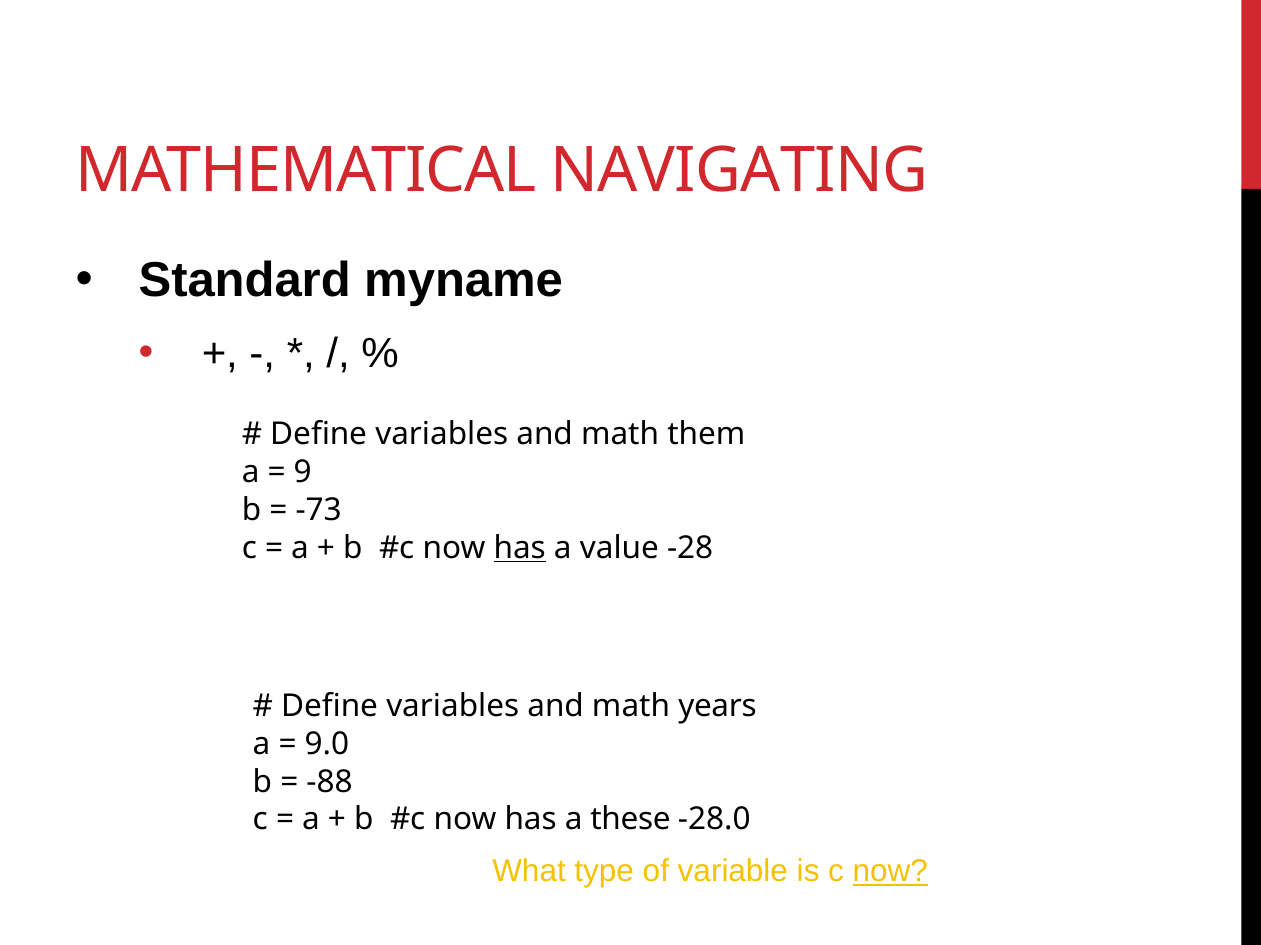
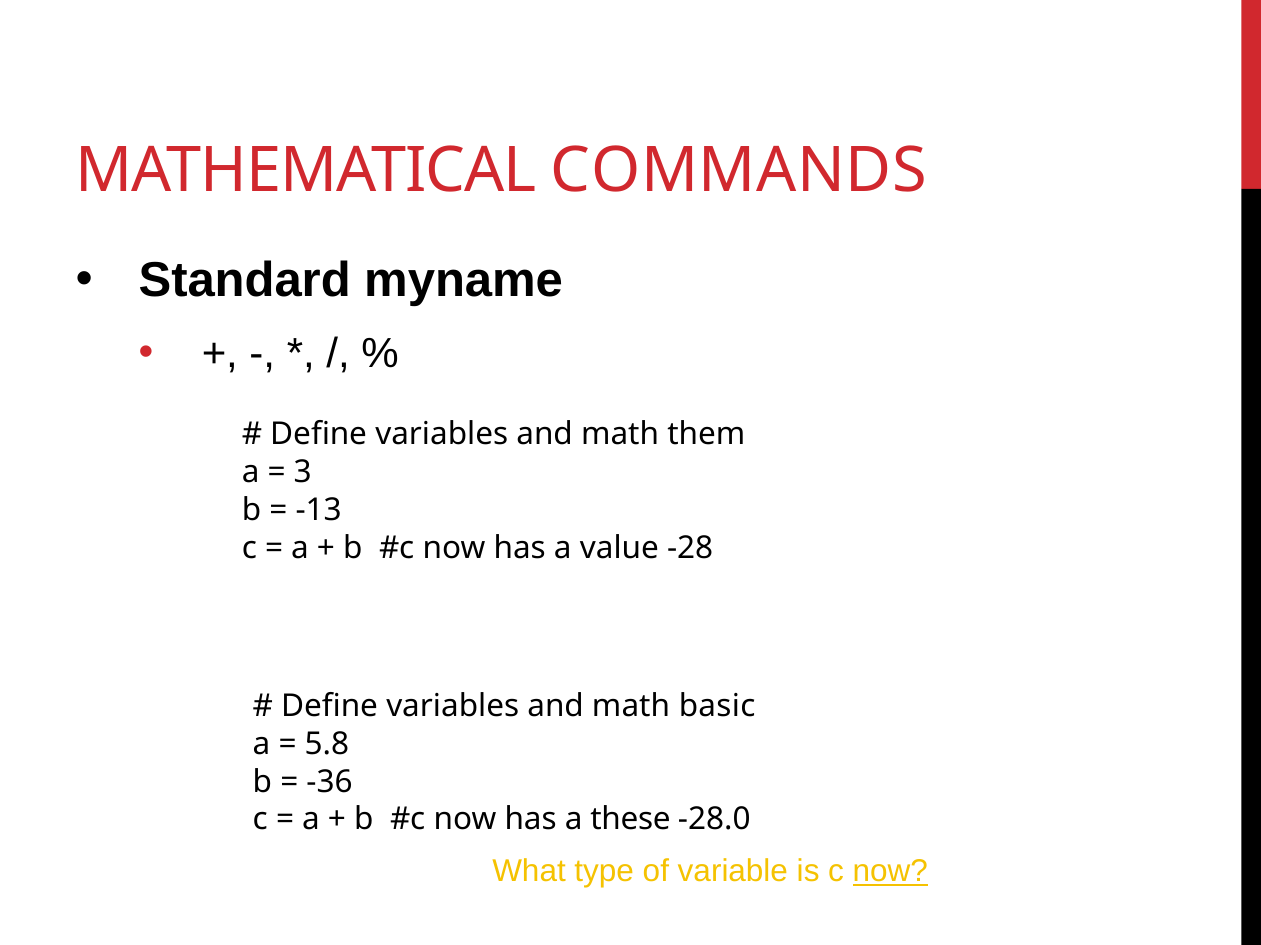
NAVIGATING: NAVIGATING -> COMMANDS
9: 9 -> 3
-73: -73 -> -13
has at (520, 548) underline: present -> none
years: years -> basic
9.0: 9.0 -> 5.8
-88: -88 -> -36
